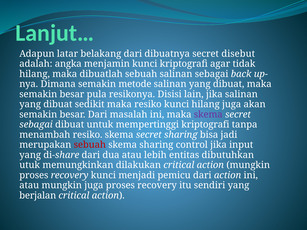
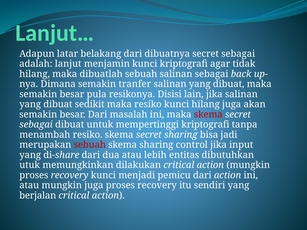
dibuatnya secret disebut: disebut -> sebagai
angka: angka -> lanjut
metode: metode -> tranfer
skema at (208, 115) colour: purple -> red
